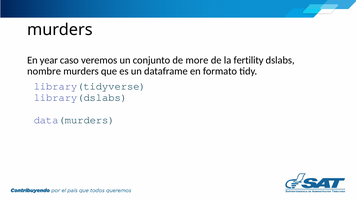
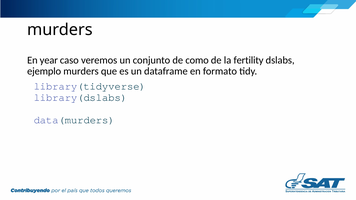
more: more -> como
nombre: nombre -> ejemplo
